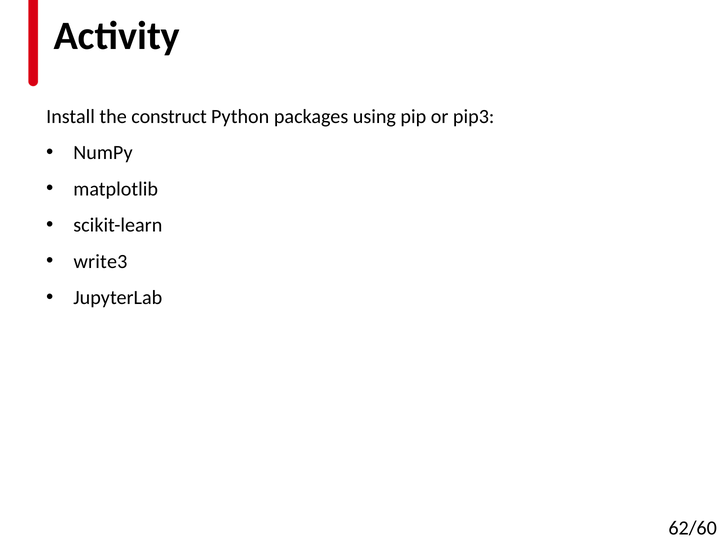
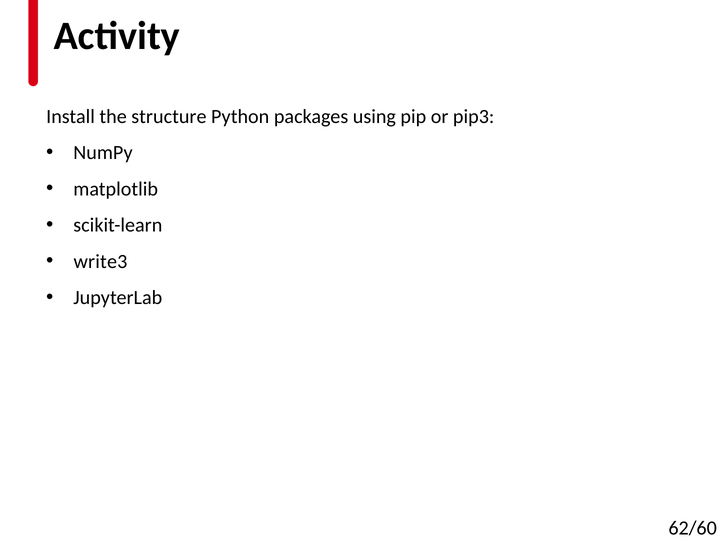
construct: construct -> structure
